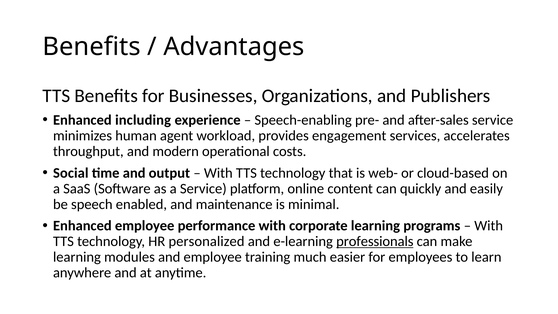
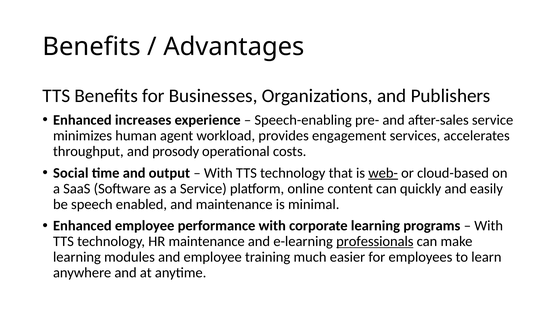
including: including -> increases
modern: modern -> prosody
web- underline: none -> present
HR personalized: personalized -> maintenance
